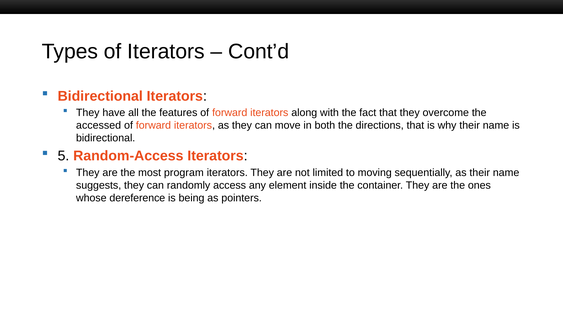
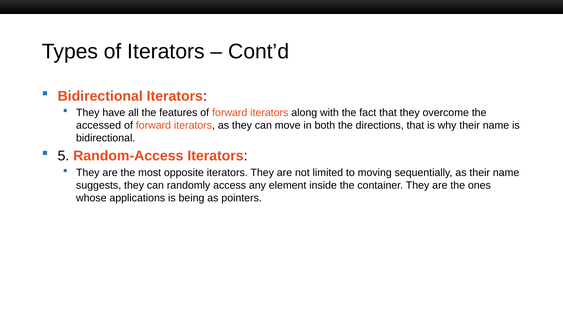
program: program -> opposite
dereference: dereference -> applications
